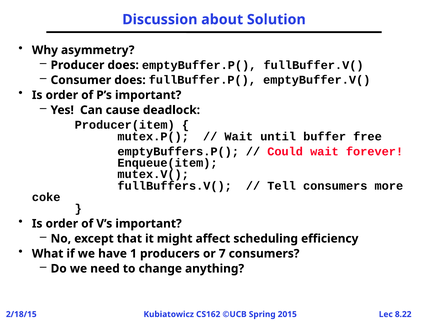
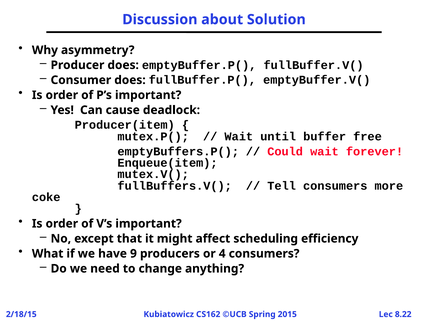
1: 1 -> 9
7: 7 -> 4
